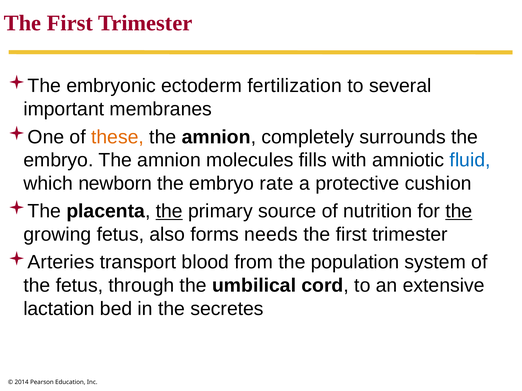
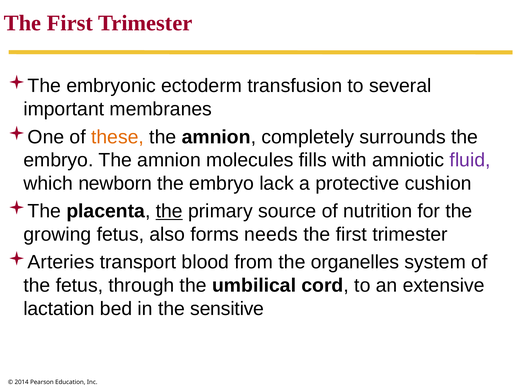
fertilization: fertilization -> transfusion
fluid colour: blue -> purple
rate: rate -> lack
the at (459, 211) underline: present -> none
population: population -> organelles
secretes: secretes -> sensitive
